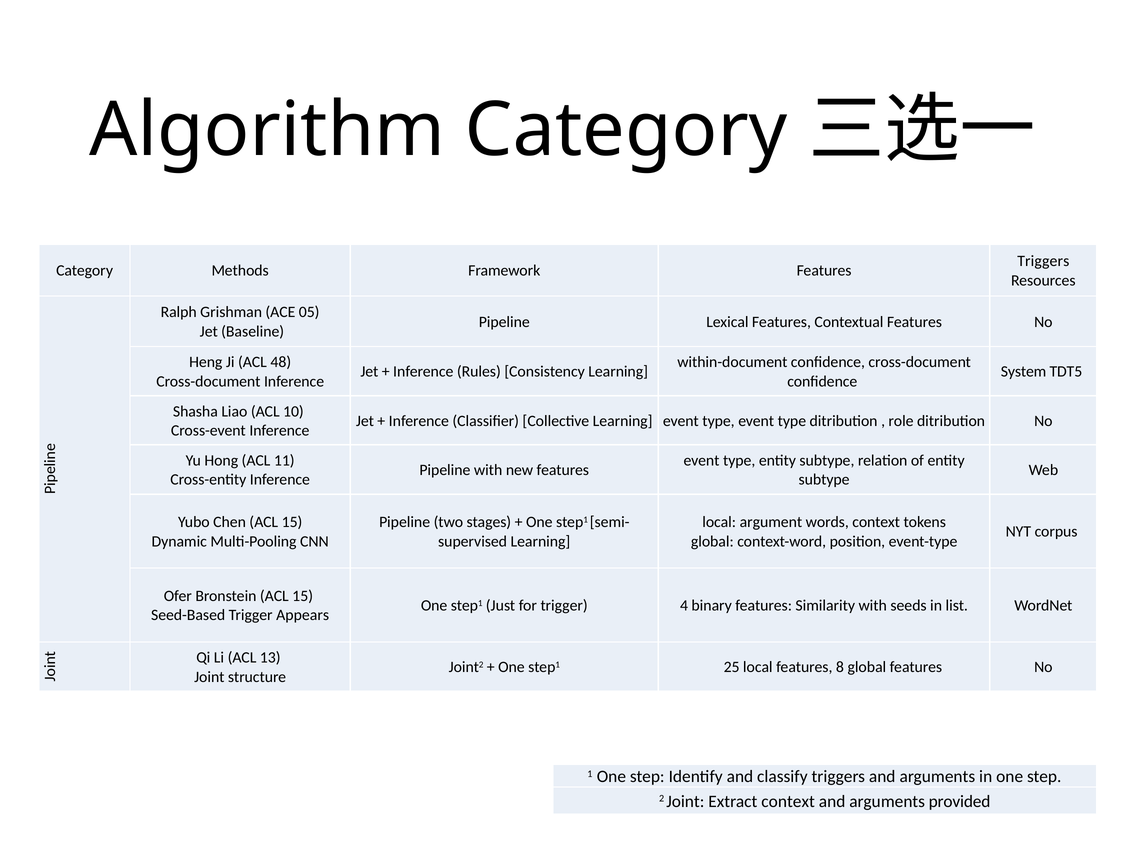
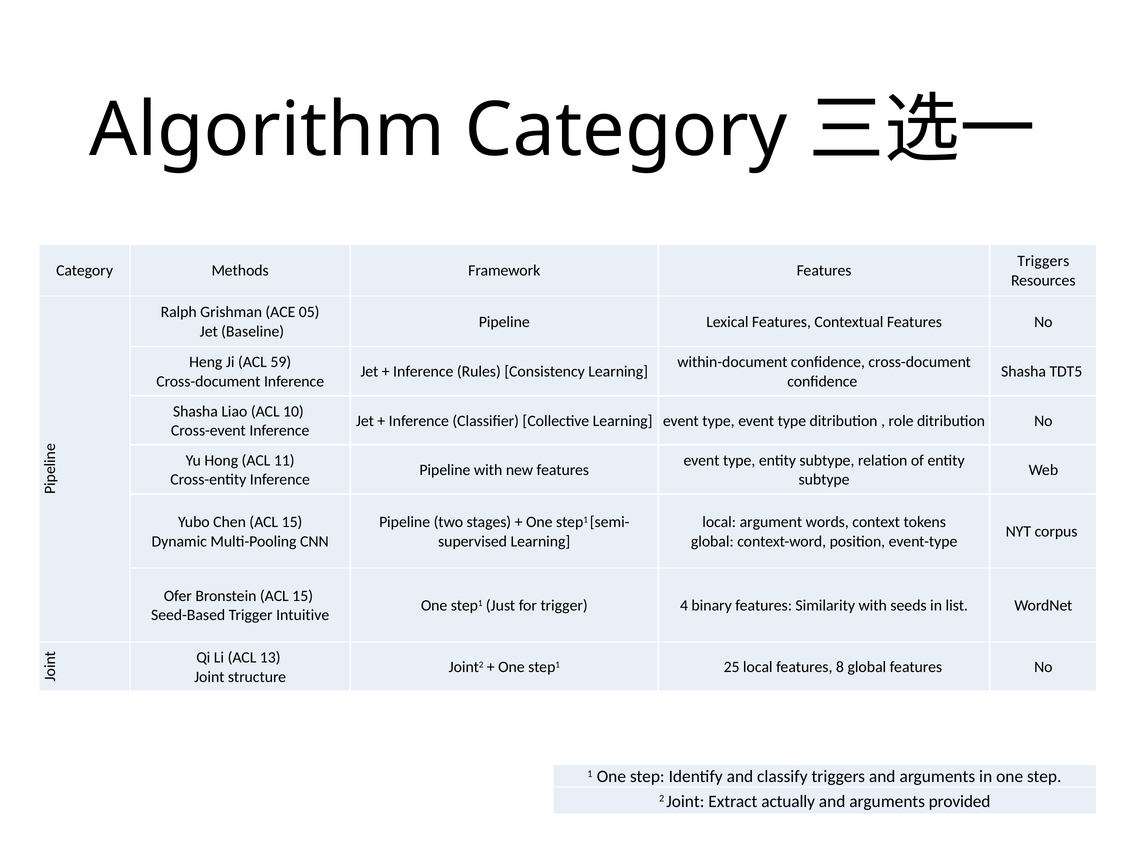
48: 48 -> 59
System at (1024, 372): System -> Shasha
Appears: Appears -> Intuitive
Extract context: context -> actually
